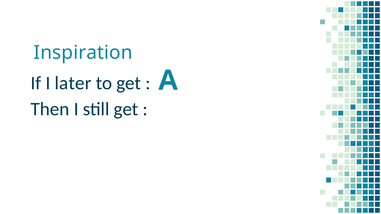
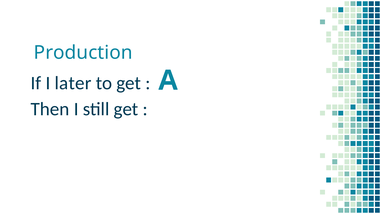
Inspiration: Inspiration -> Production
